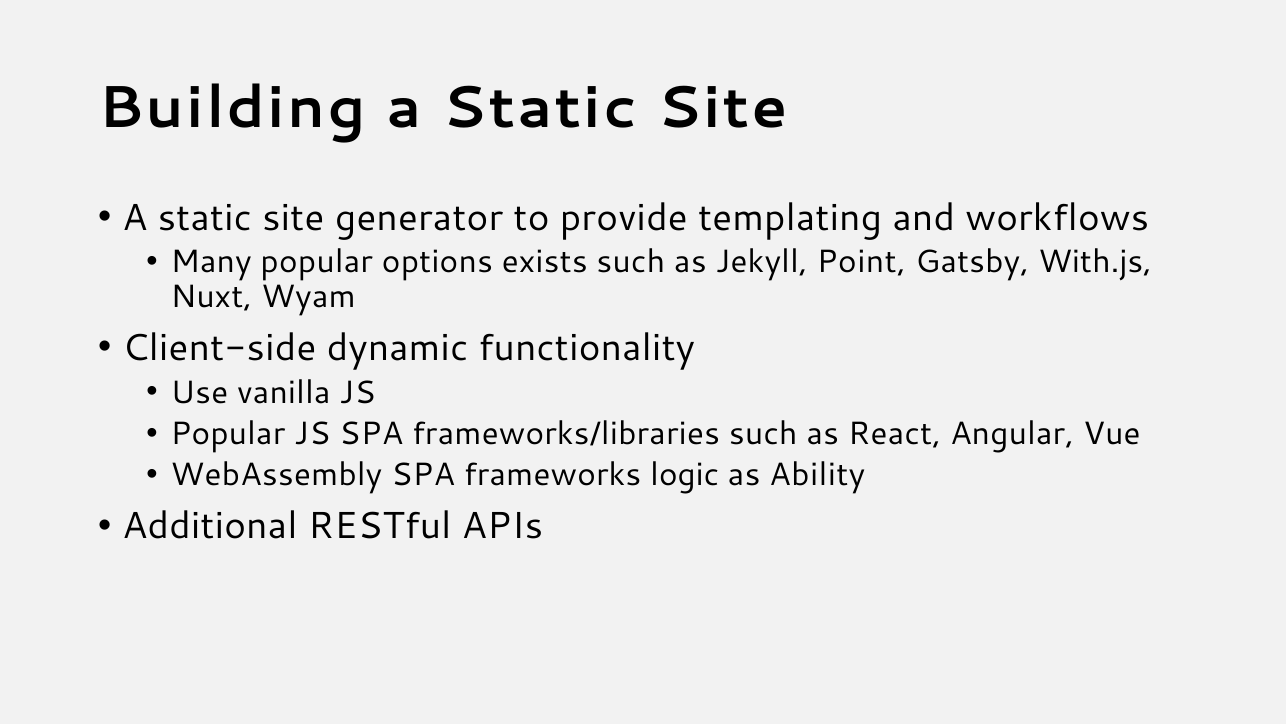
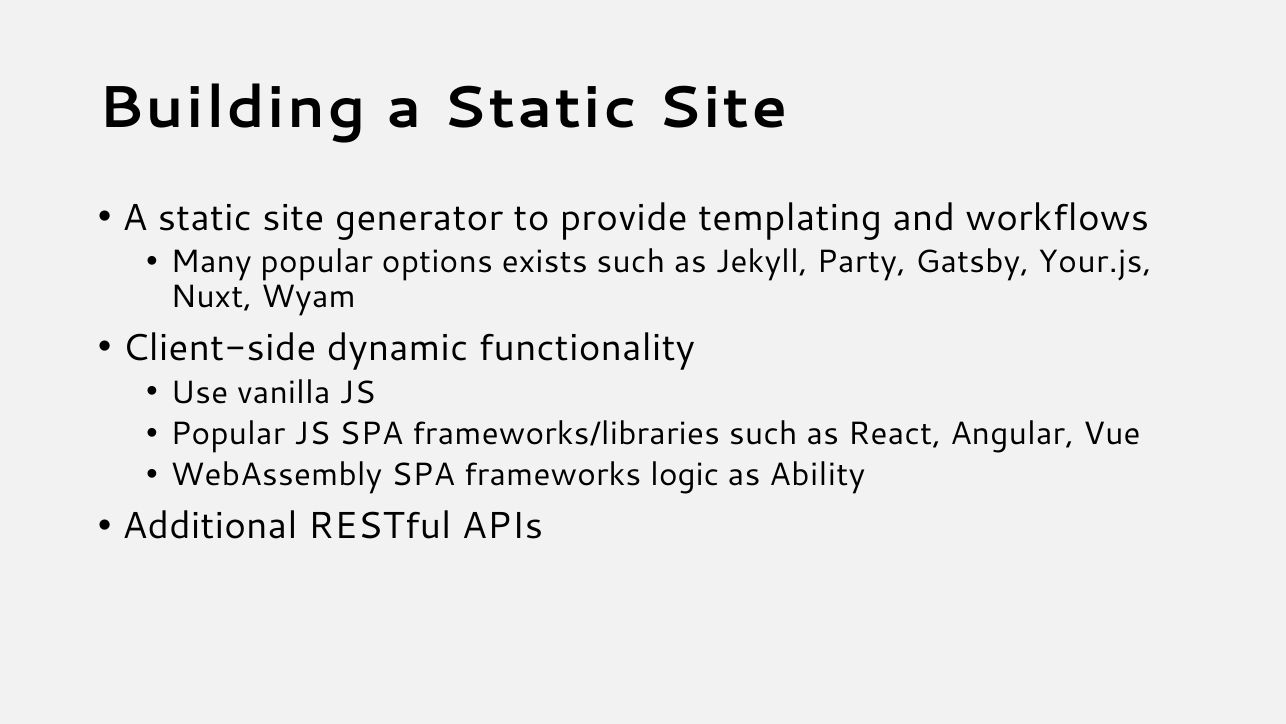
Point: Point -> Party
With.js: With.js -> Your.js
